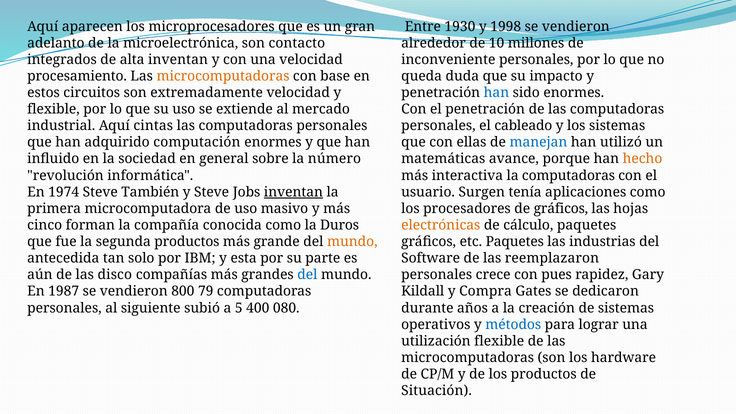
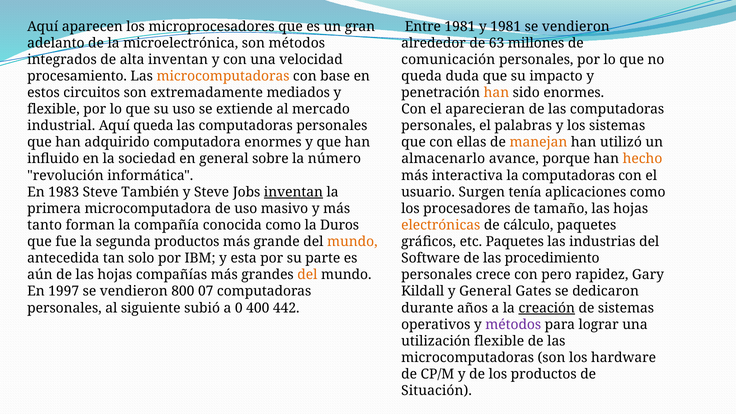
Entre 1930: 1930 -> 1981
y 1998: 1998 -> 1981
son contacto: contacto -> métodos
10: 10 -> 63
inconveniente: inconveniente -> comunicación
extremadamente velocidad: velocidad -> mediados
han at (496, 93) colour: blue -> orange
el penetración: penetración -> aparecieran
Aquí cintas: cintas -> queda
cableado: cableado -> palabras
computación: computación -> computadora
manejan colour: blue -> orange
matemáticas: matemáticas -> almacenarlo
1974: 1974 -> 1983
de gráficos: gráficos -> tamaño
cinco: cinco -> tanto
reemplazaron: reemplazaron -> procedimiento
de las disco: disco -> hojas
del at (307, 275) colour: blue -> orange
pues: pues -> pero
1987: 1987 -> 1997
79: 79 -> 07
y Compra: Compra -> General
5: 5 -> 0
080: 080 -> 442
creación underline: none -> present
métodos at (513, 325) colour: blue -> purple
